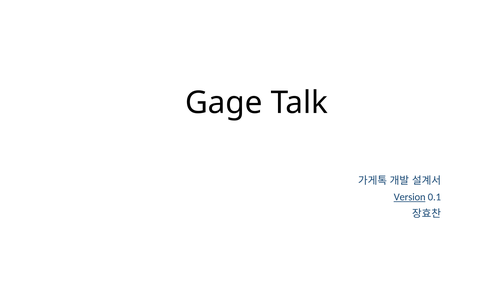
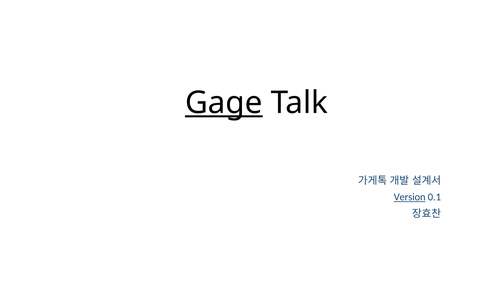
Gage underline: none -> present
